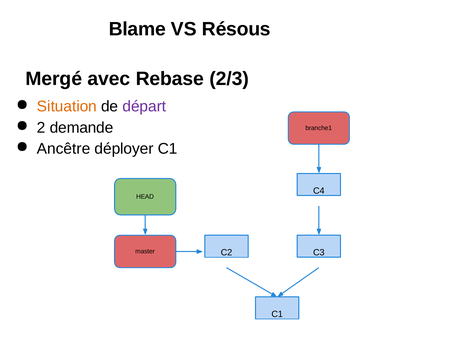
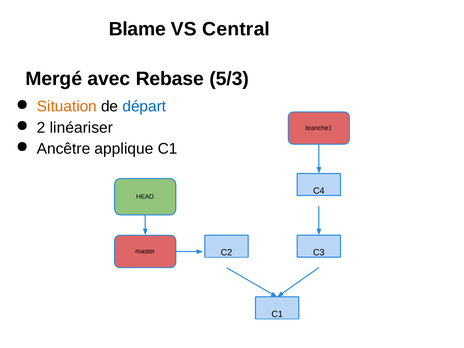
Résous: Résous -> Central
2/3: 2/3 -> 5/3
départ colour: purple -> blue
demande: demande -> linéariser
déployer: déployer -> applique
